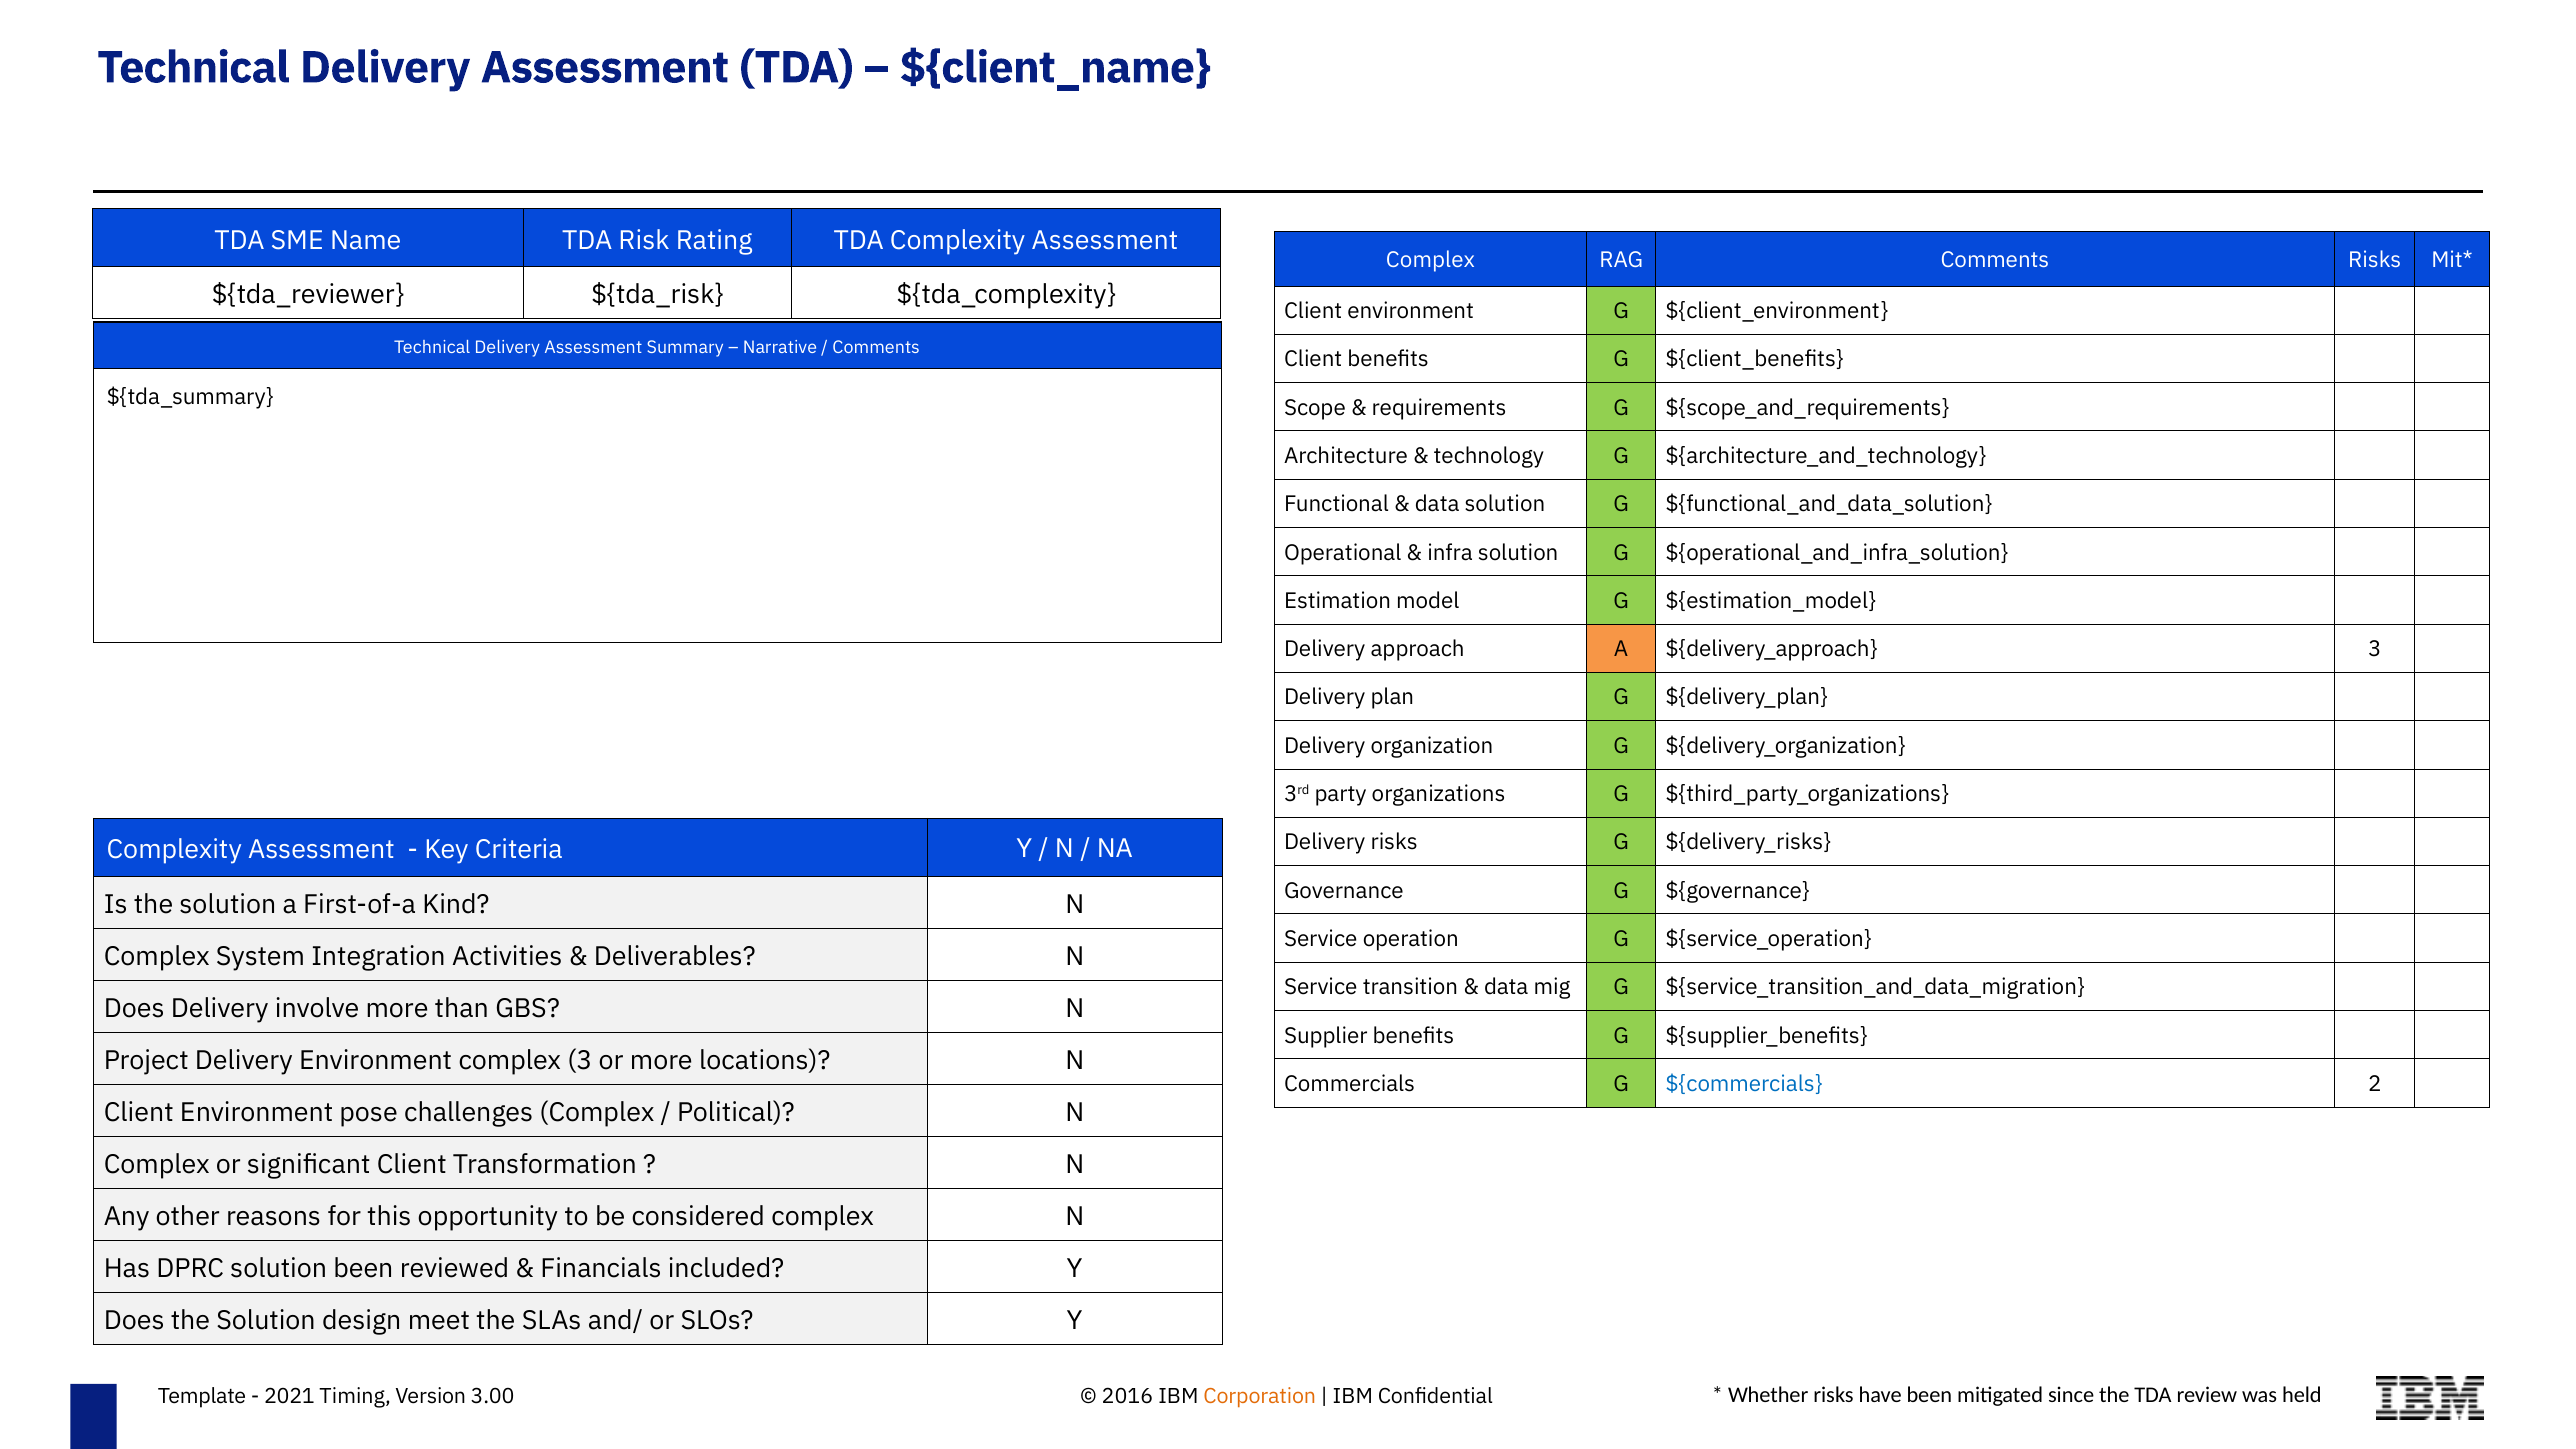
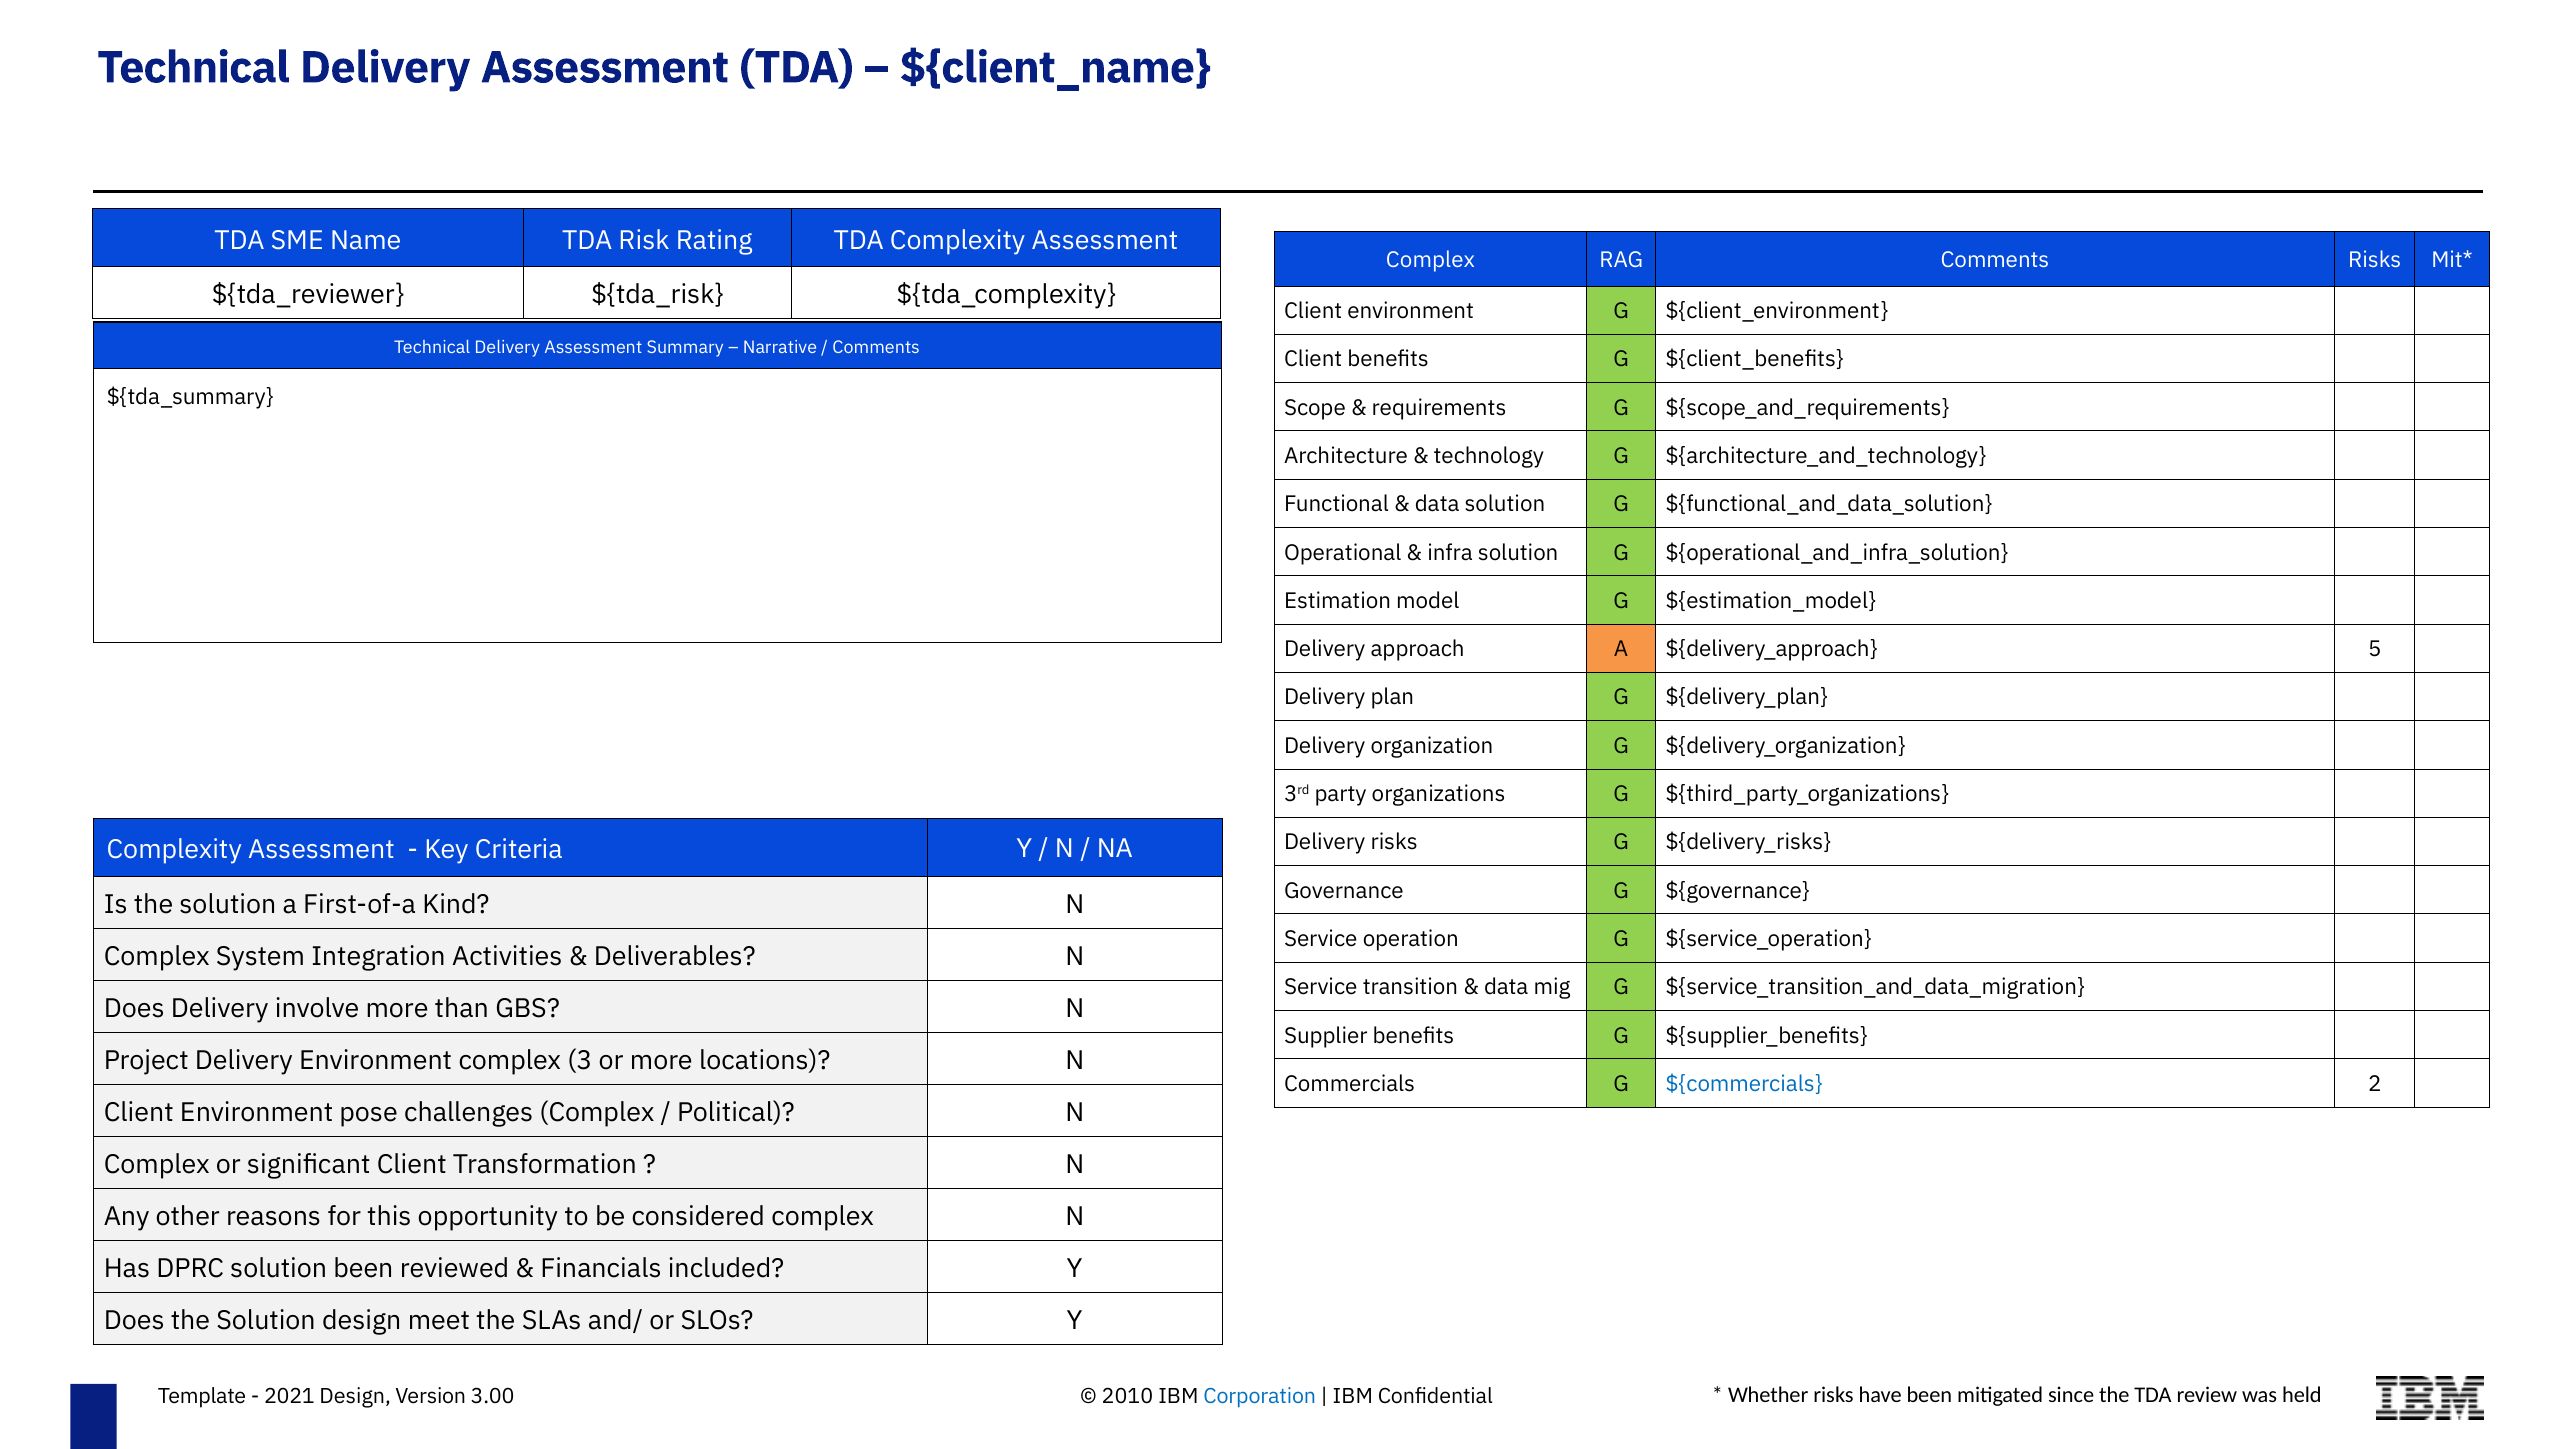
3 at (2375, 649): 3 -> 5
2021 Timing: Timing -> Design
2016: 2016 -> 2010
Corporation colour: orange -> blue
